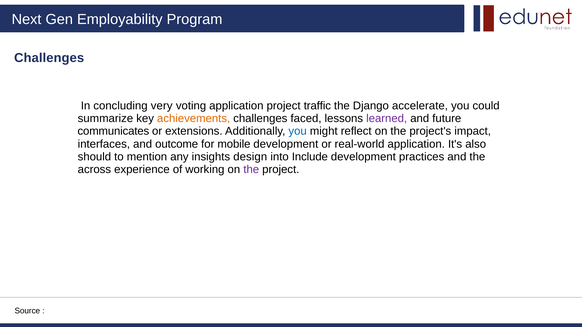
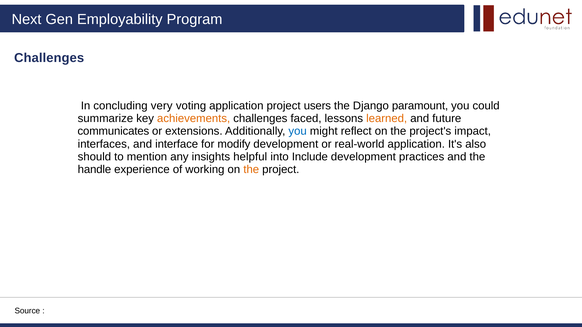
traffic: traffic -> users
accelerate: accelerate -> paramount
learned colour: purple -> orange
outcome: outcome -> interface
mobile: mobile -> modify
design: design -> helpful
across: across -> handle
the at (251, 170) colour: purple -> orange
